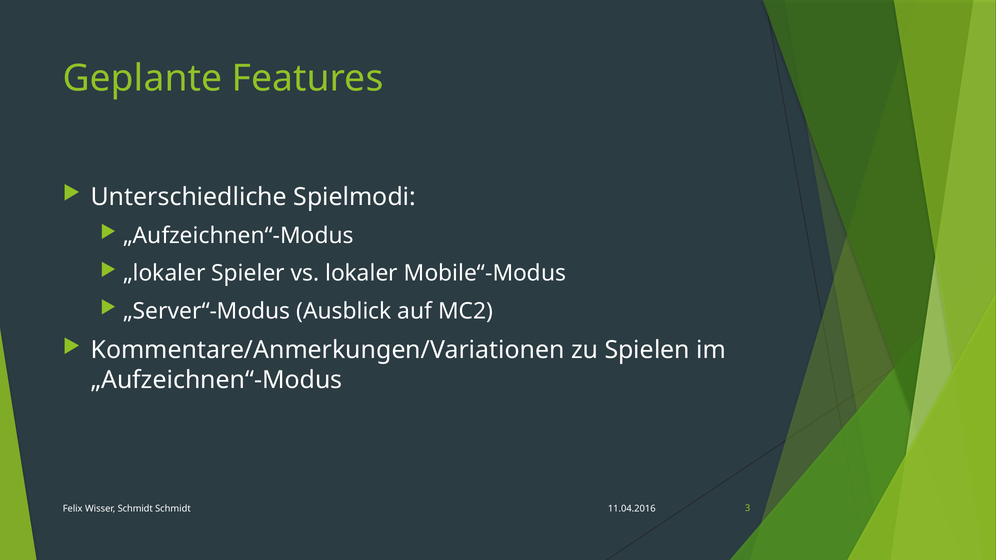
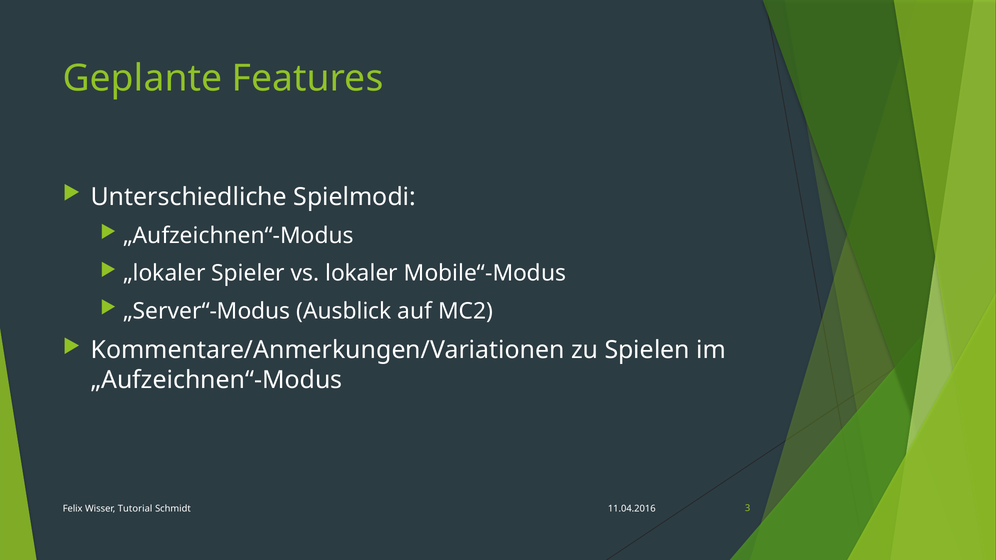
Wisser Schmidt: Schmidt -> Tutorial
